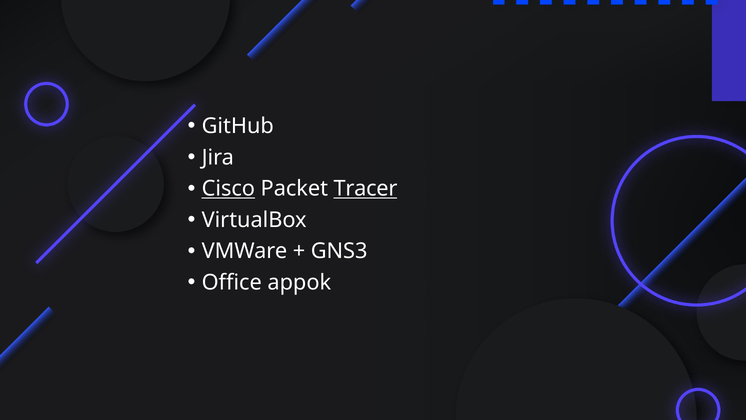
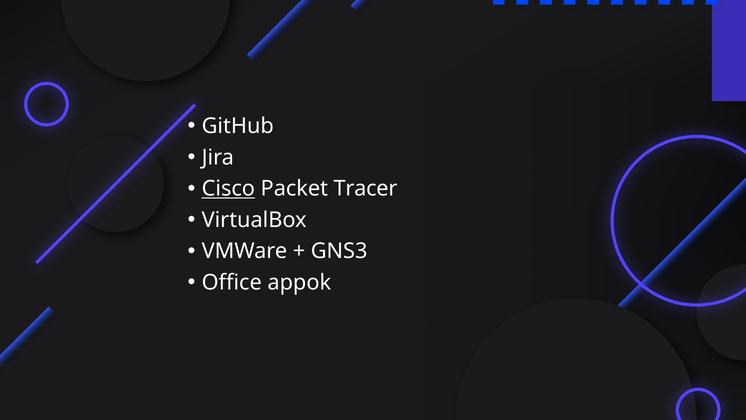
Tracer underline: present -> none
